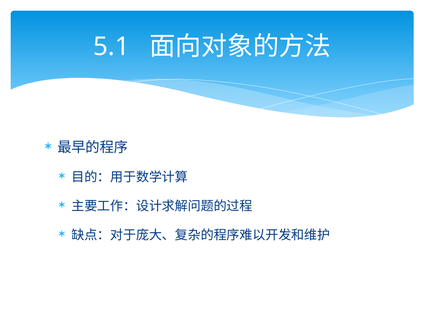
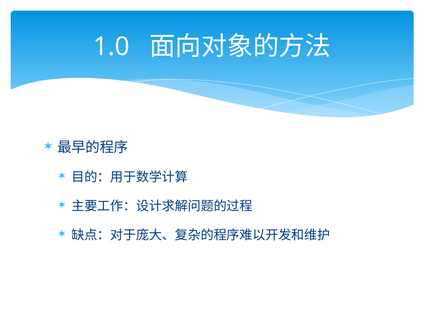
5.1: 5.1 -> 1.0
